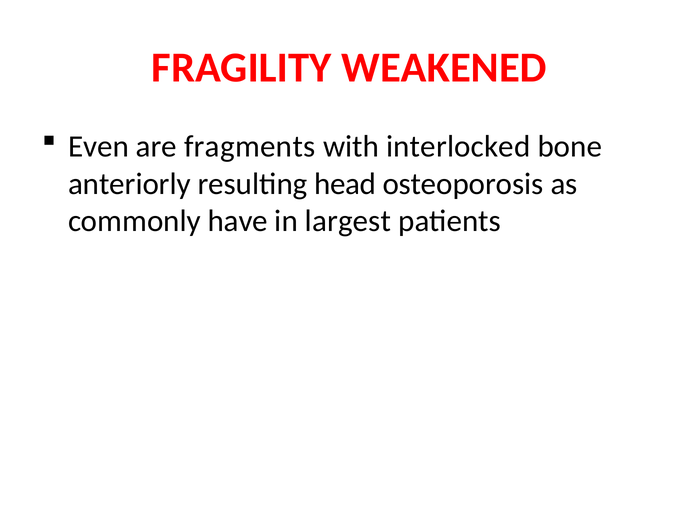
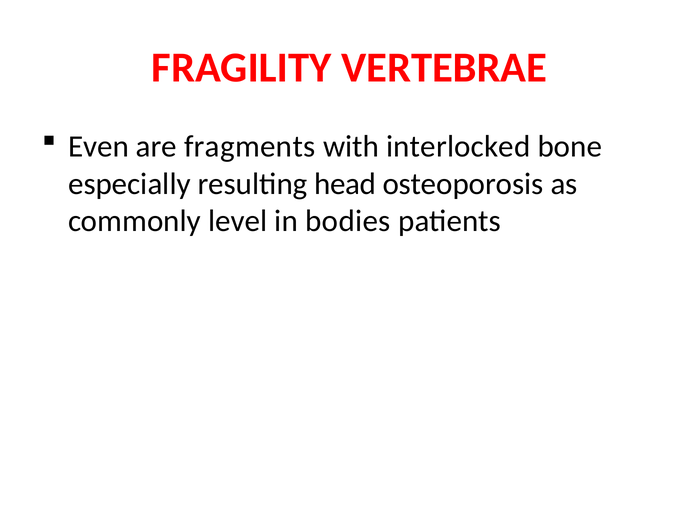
WEAKENED: WEAKENED -> VERTEBRAE
anteriorly: anteriorly -> especially
have: have -> level
largest: largest -> bodies
